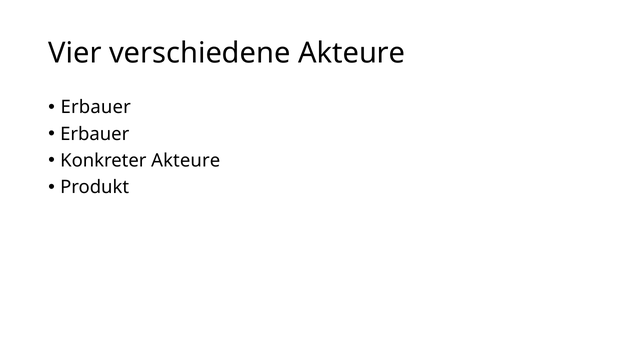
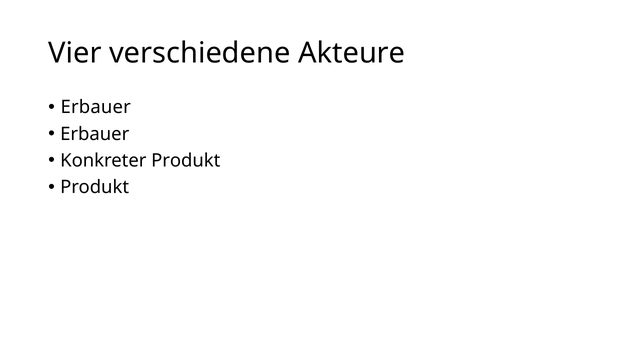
Konkreter Akteure: Akteure -> Produkt
